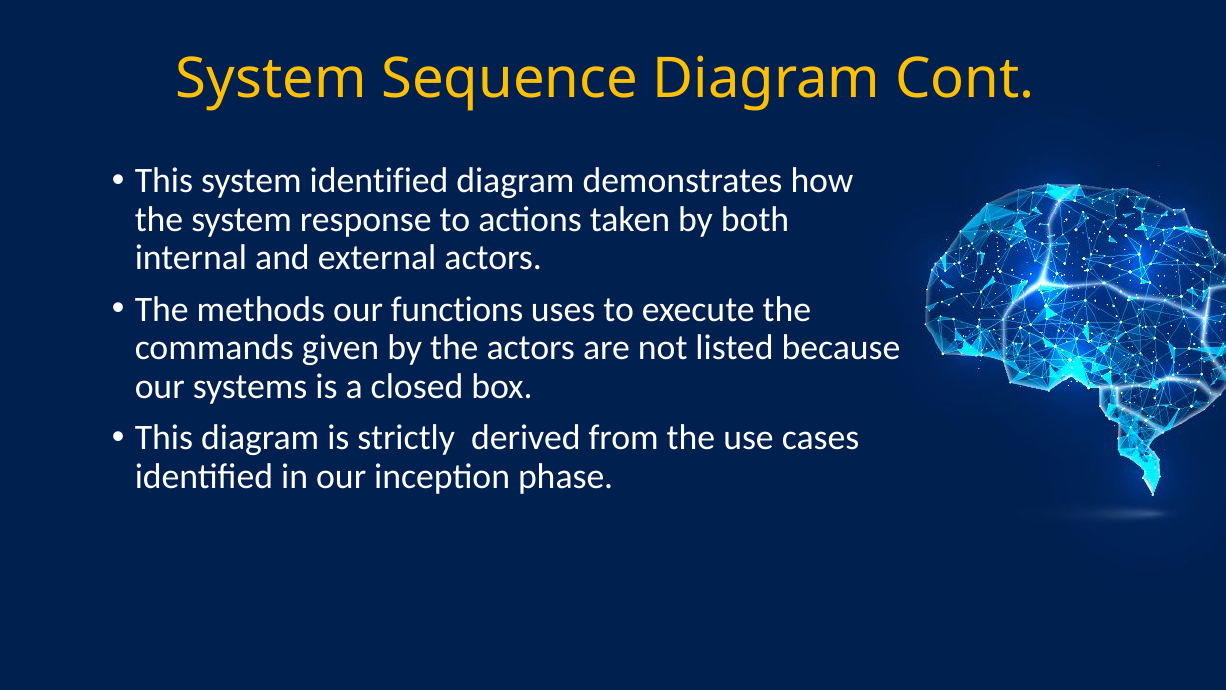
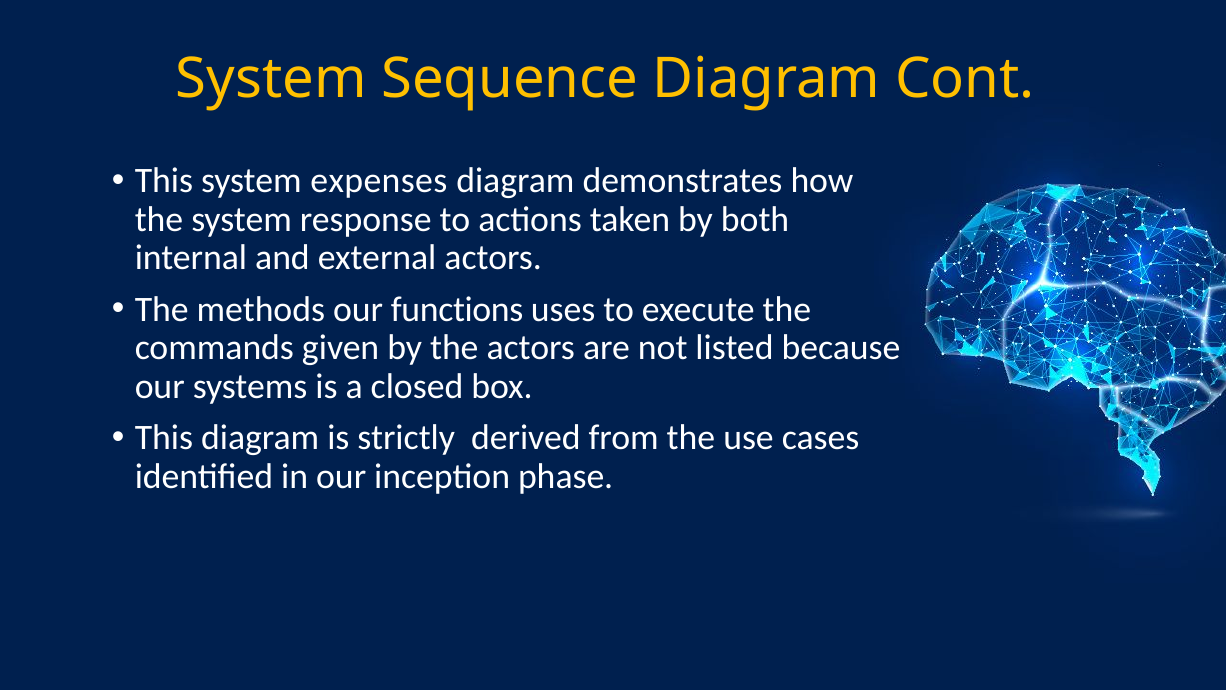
system identified: identified -> expenses
